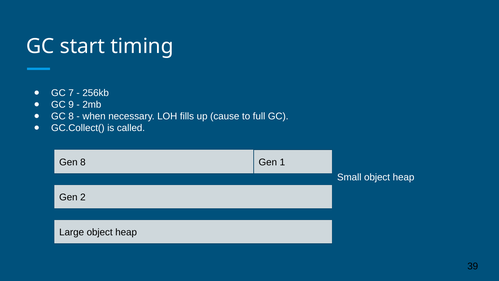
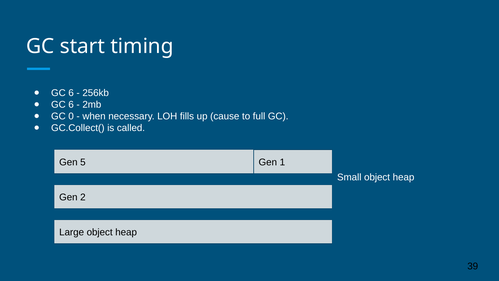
7 at (71, 93): 7 -> 6
9 at (71, 104): 9 -> 6
GC 8: 8 -> 0
Gen 8: 8 -> 5
